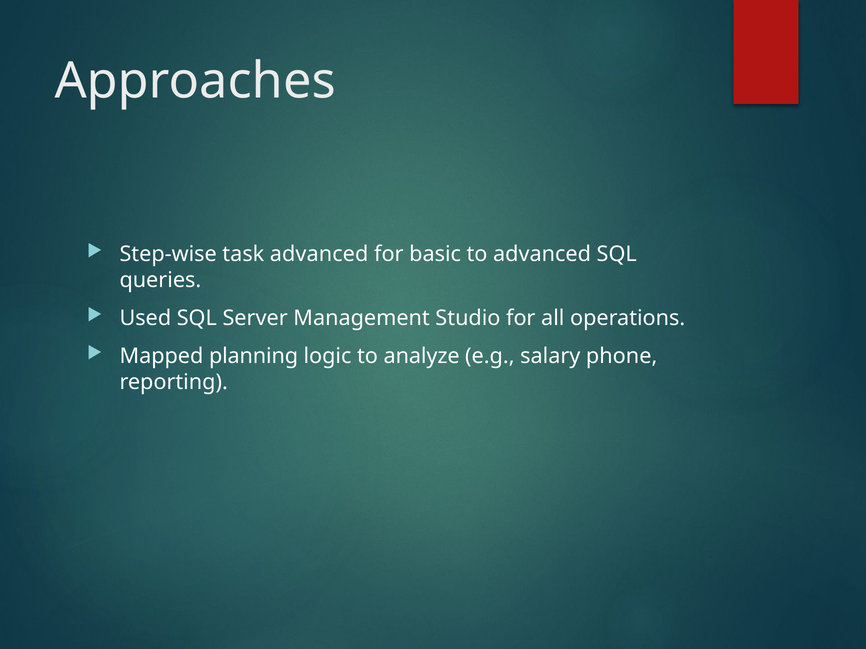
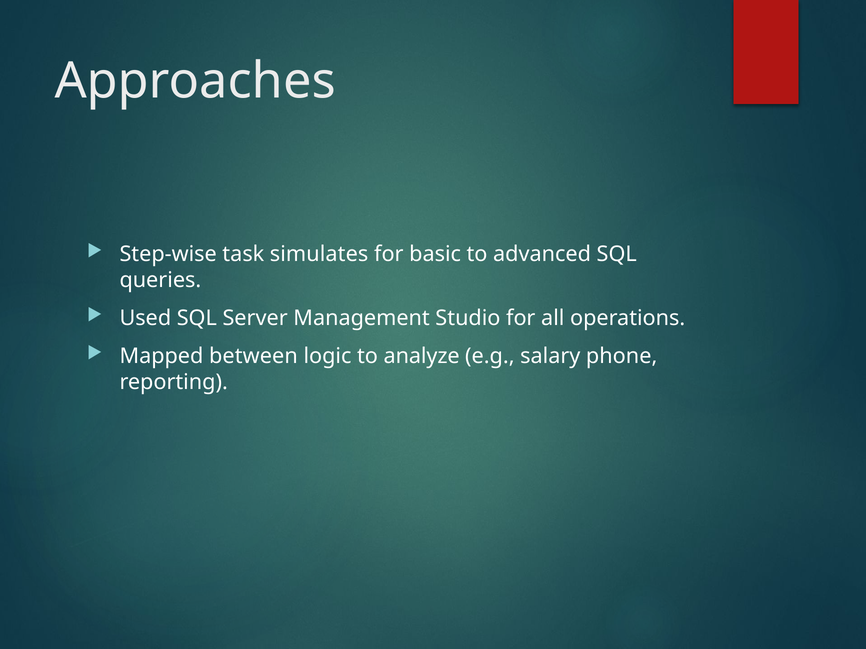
task advanced: advanced -> simulates
planning: planning -> between
